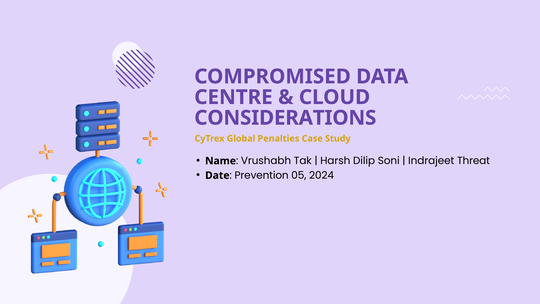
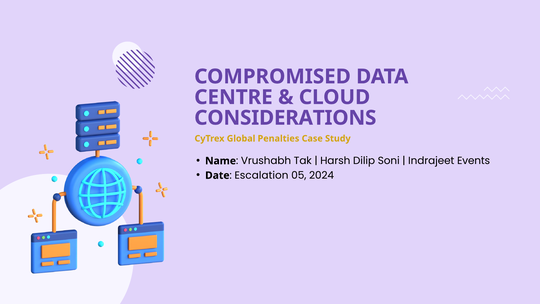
Threat: Threat -> Events
Prevention: Prevention -> Escalation
